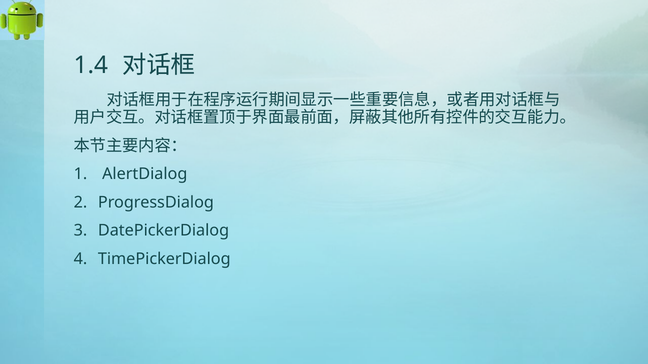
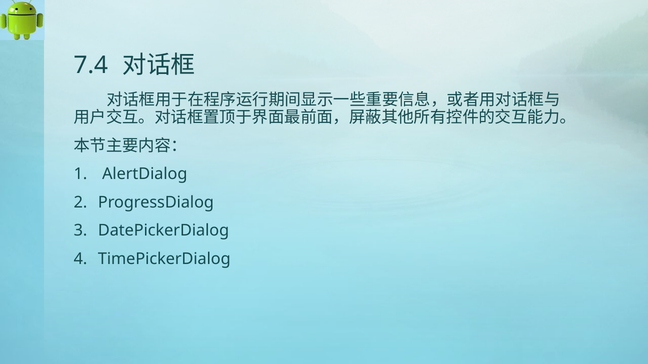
1.4: 1.4 -> 7.4
